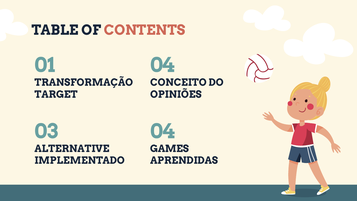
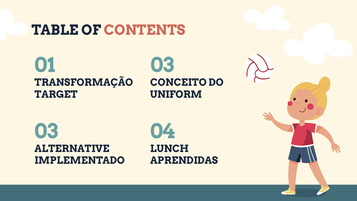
01 04: 04 -> 03
OPINIÕES: OPINIÕES -> UNIFORM
GAMES: GAMES -> LUNCH
